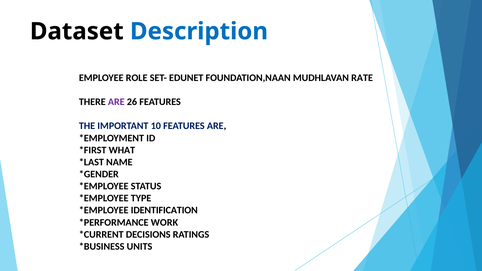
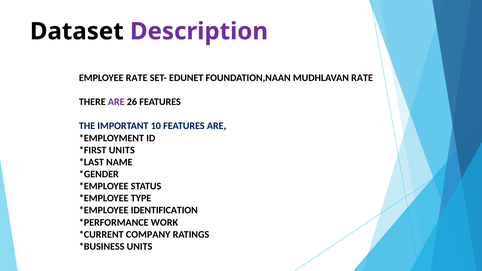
Description colour: blue -> purple
EMPLOYEE ROLE: ROLE -> RATE
WHAT at (122, 150): WHAT -> UNITS
DECISIONS: DECISIONS -> COMPANY
